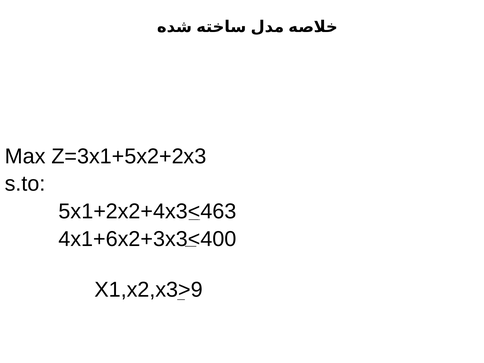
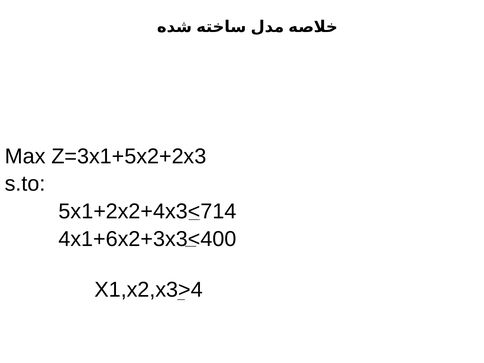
5x1+2x2+4x3<463: 5x1+2x2+4x3<463 -> 5x1+2x2+4x3<714
X1,x2,x3>9: X1,x2,x3>9 -> X1,x2,x3>4
